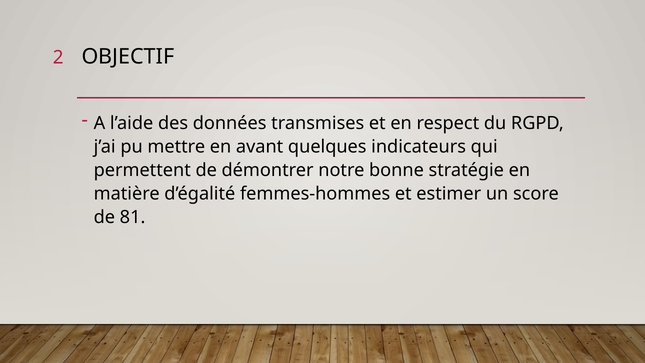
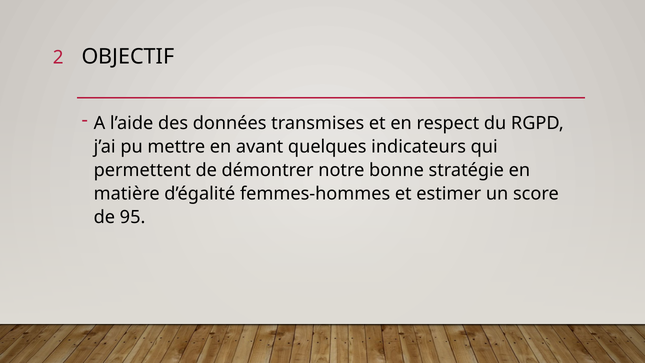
81: 81 -> 95
